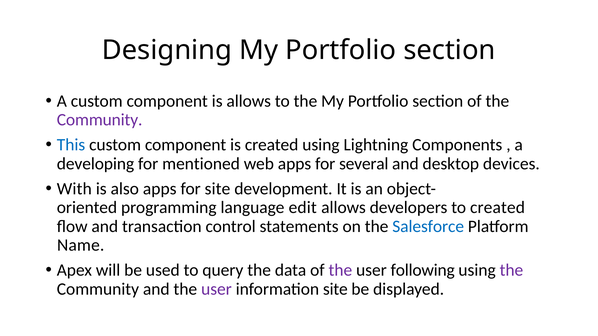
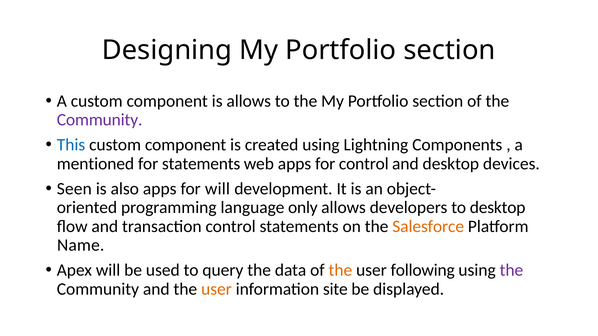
developing: developing -> mentioned
for mentioned: mentioned -> statements
for several: several -> control
With: With -> Seen
for site: site -> will
edit: edit -> only
to created: created -> desktop
Salesforce colour: blue -> orange
the at (340, 271) colour: purple -> orange
user at (216, 289) colour: purple -> orange
